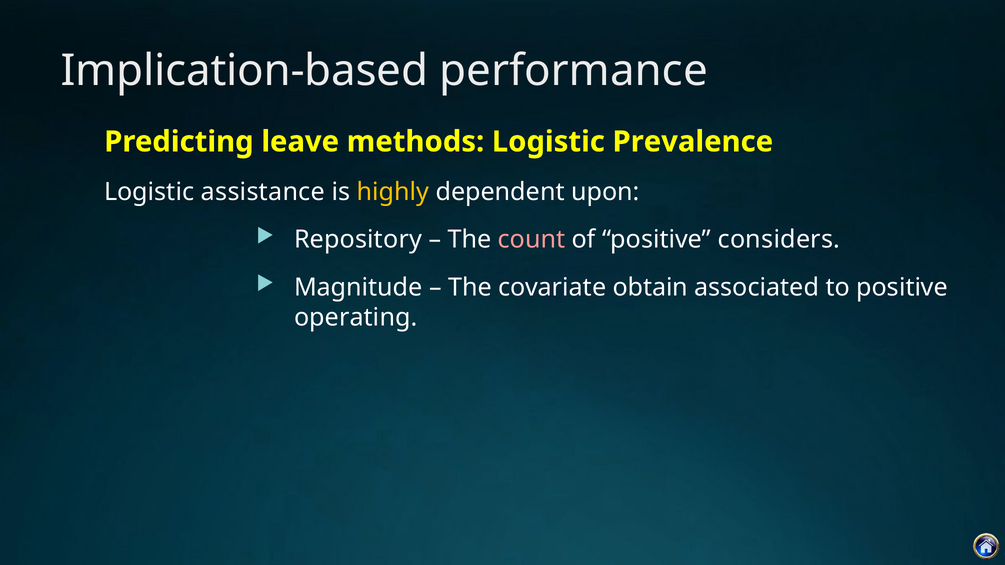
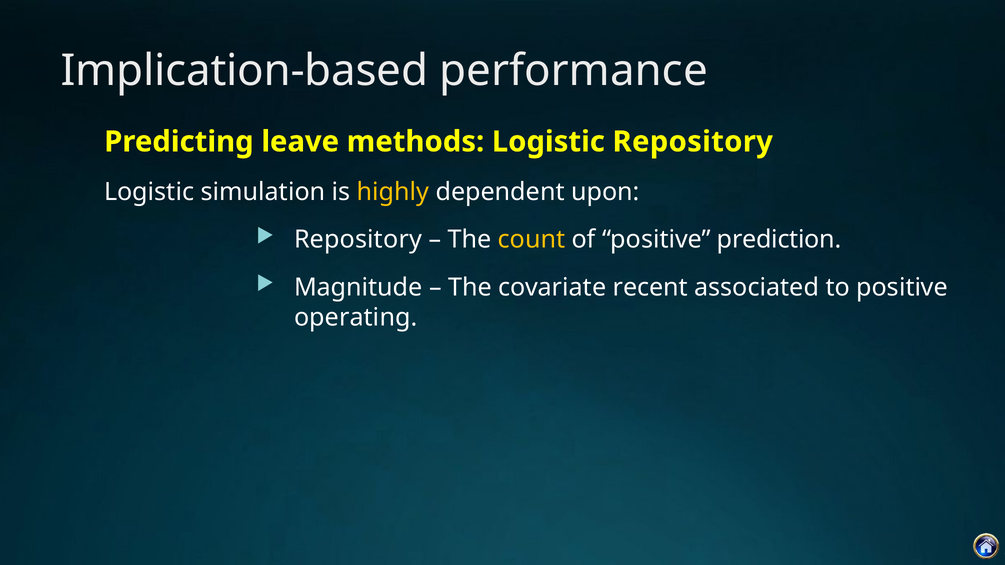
Logistic Prevalence: Prevalence -> Repository
assistance: assistance -> simulation
count colour: pink -> yellow
considers: considers -> prediction
obtain: obtain -> recent
